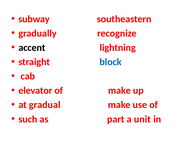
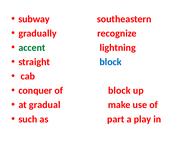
accent colour: black -> green
elevator: elevator -> conquer
of make: make -> block
unit: unit -> play
